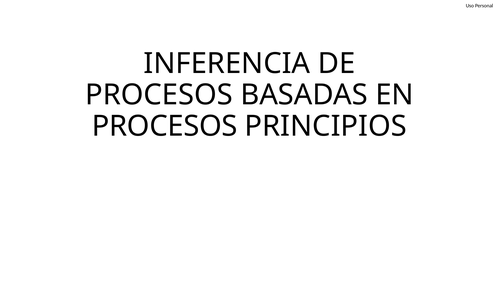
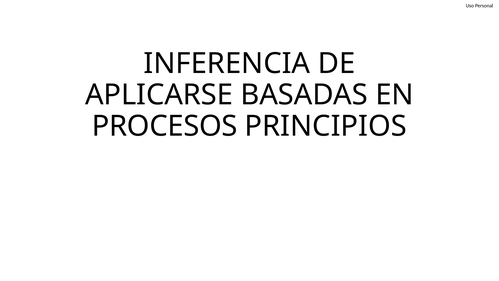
PROCESOS at (159, 95): PROCESOS -> APLICARSE
